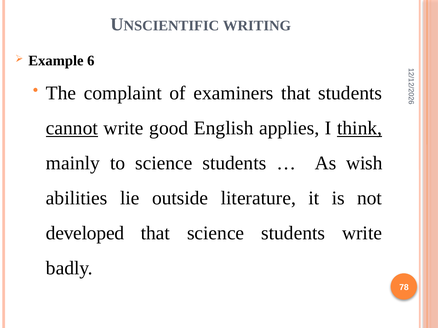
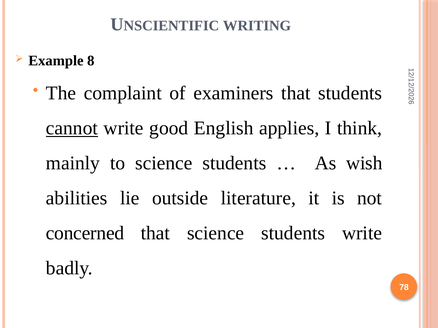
Example 6: 6 -> 8
think underline: present -> none
developed: developed -> concerned
